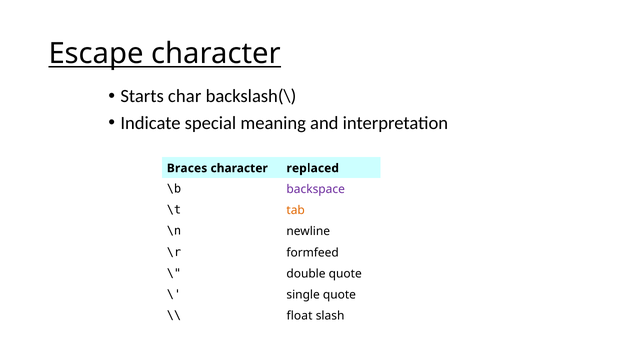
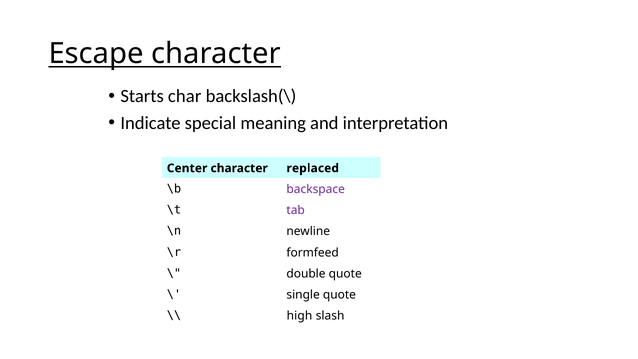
Braces: Braces -> Center
tab colour: orange -> purple
float: float -> high
